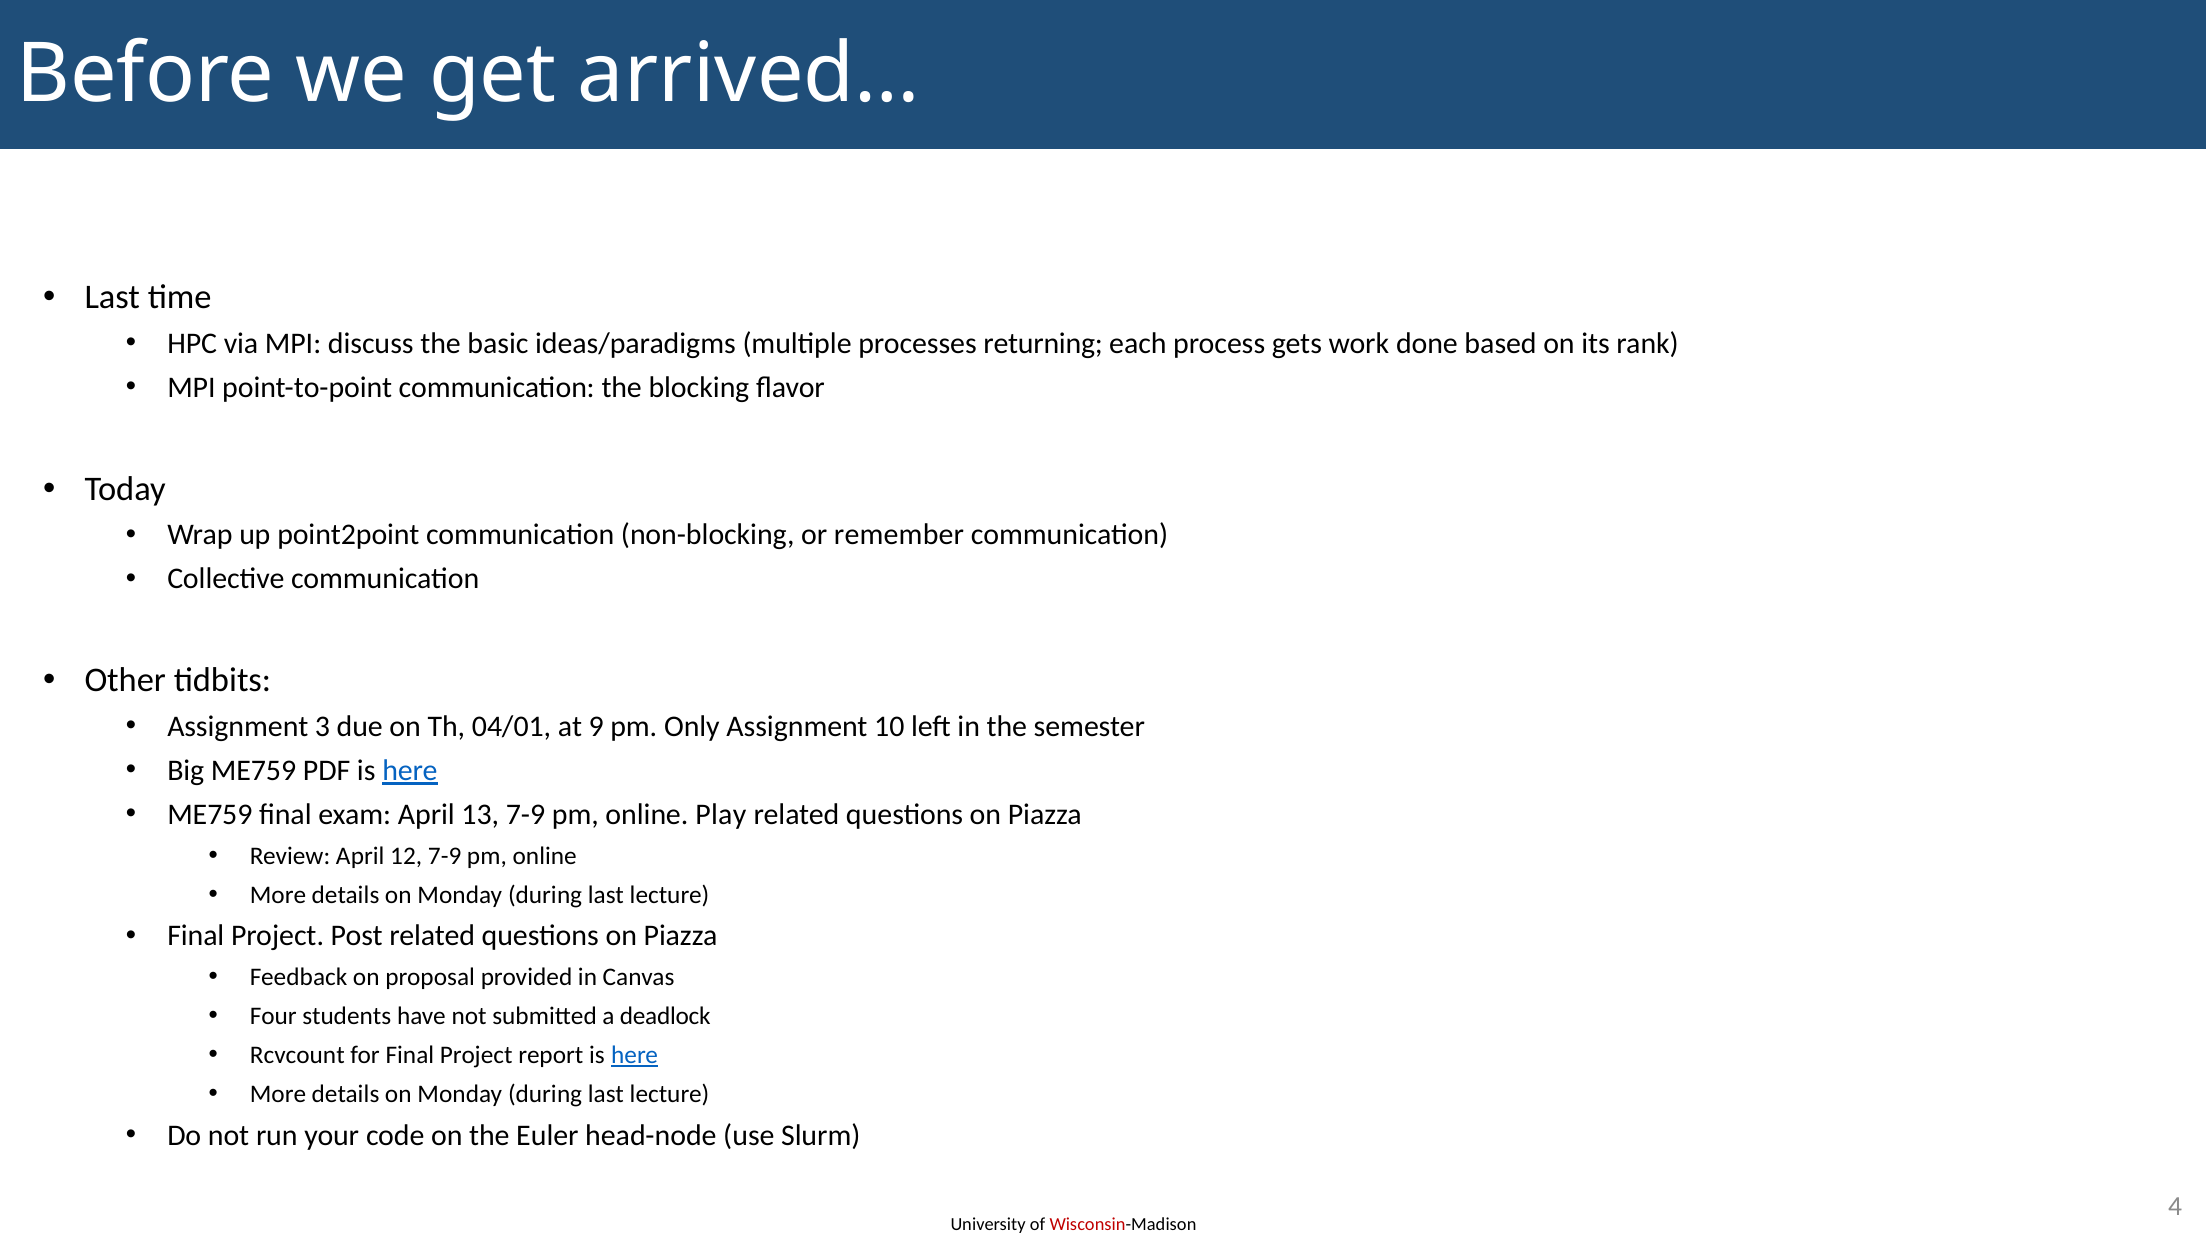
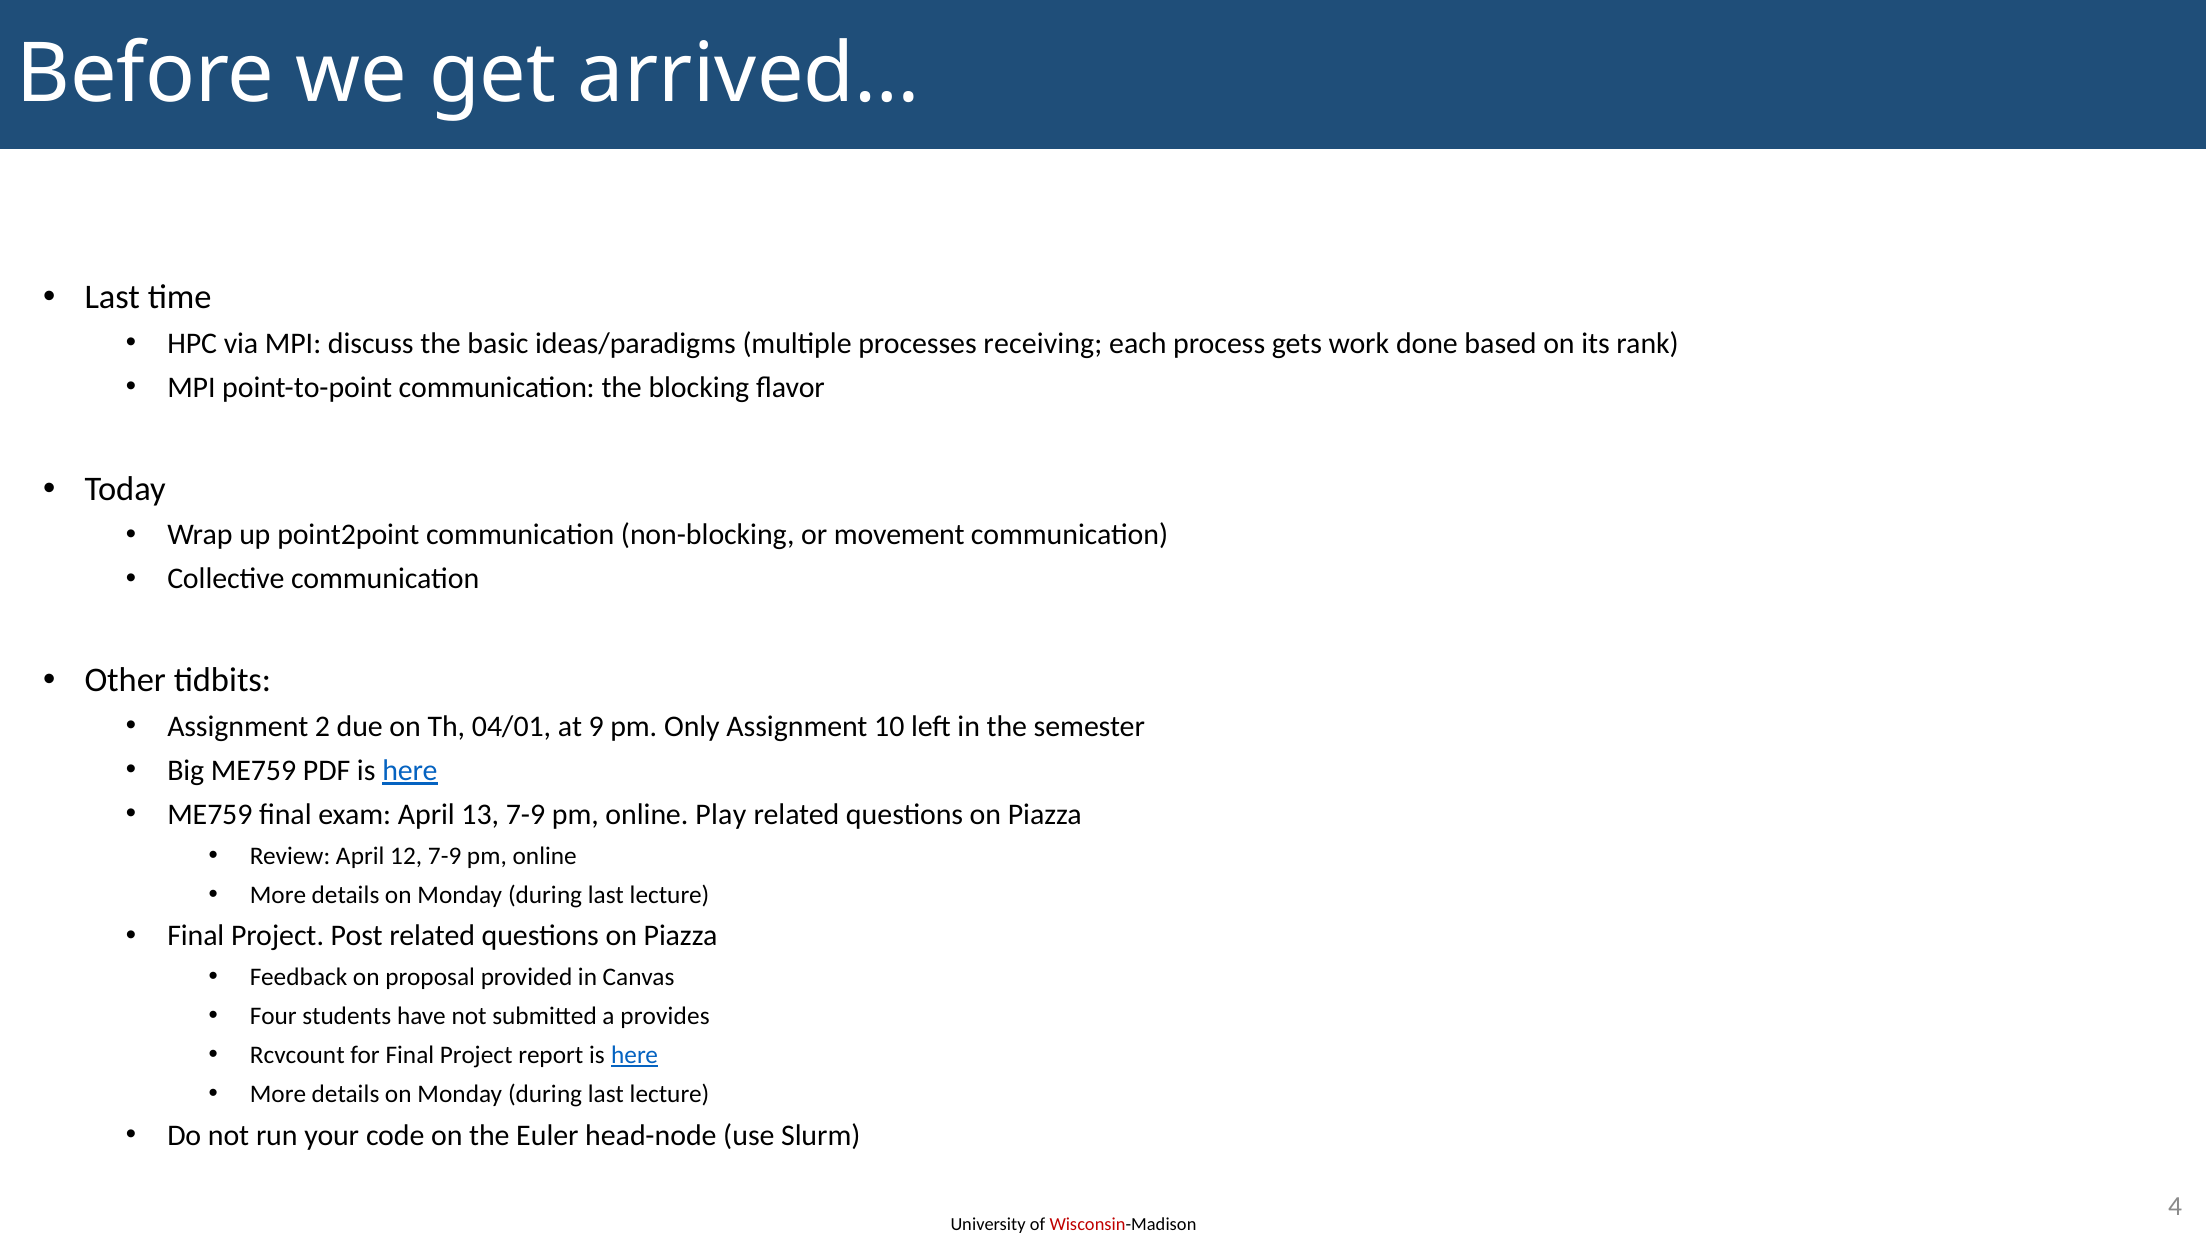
returning: returning -> receiving
remember: remember -> movement
3: 3 -> 2
deadlock: deadlock -> provides
